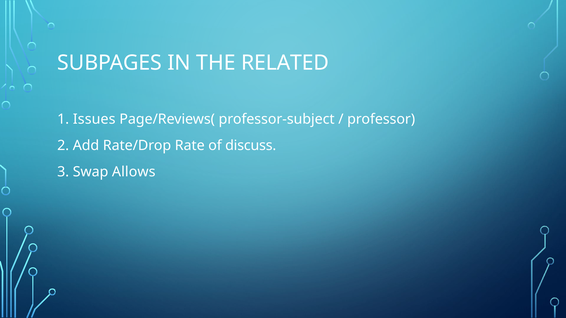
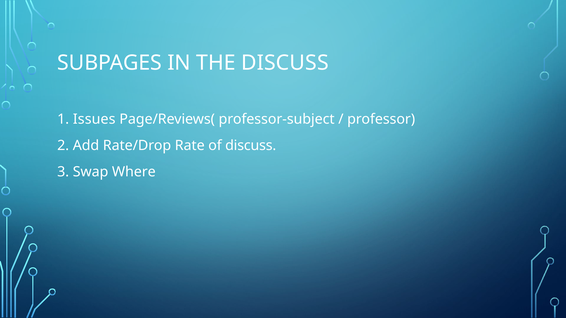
THE RELATED: RELATED -> DISCUSS
Allows: Allows -> Where
